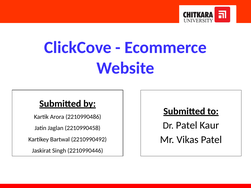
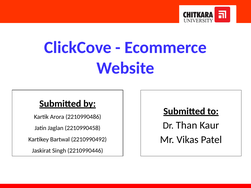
Dr Patel: Patel -> Than
